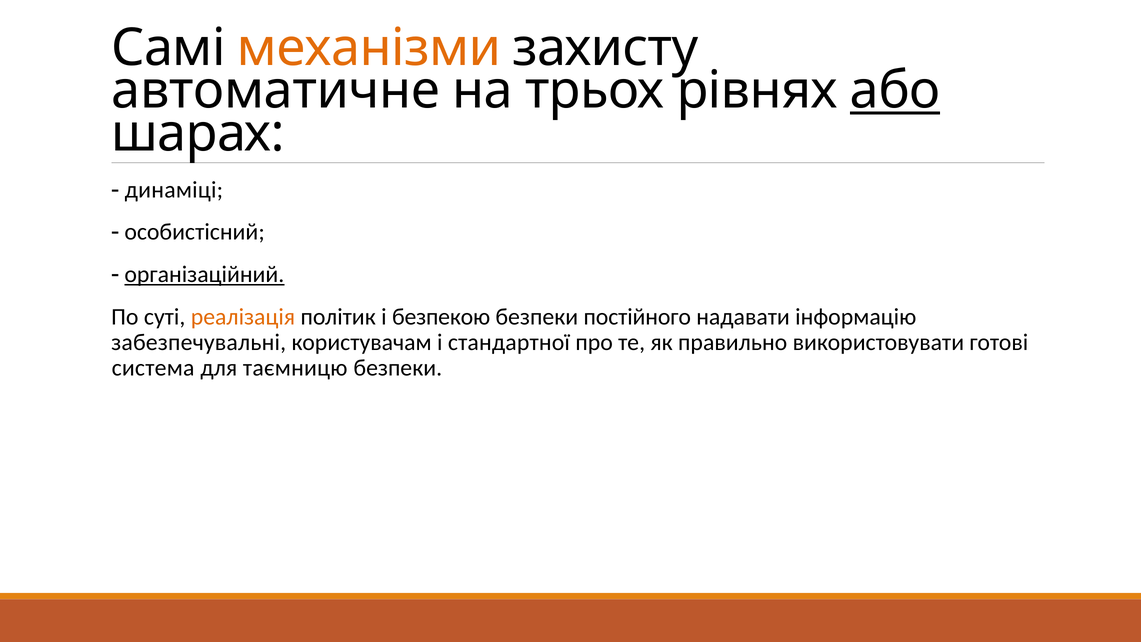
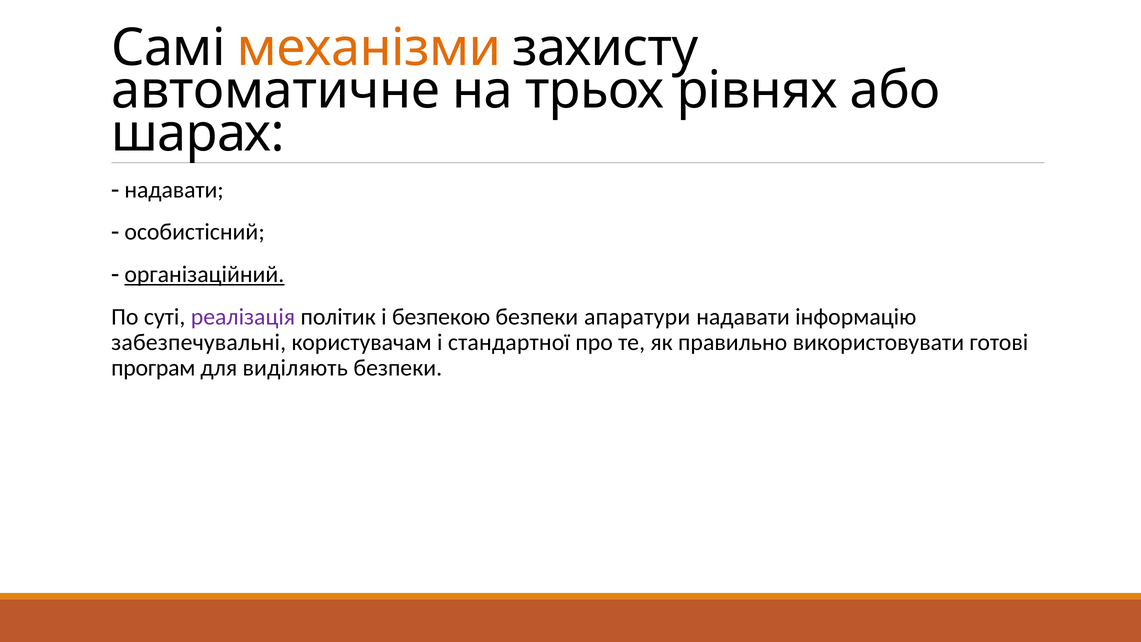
або underline: present -> none
динаміці at (174, 190): динаміці -> надавати
реалізація colour: orange -> purple
постійного: постійного -> апаратури
система: система -> програм
таємницю: таємницю -> виділяють
